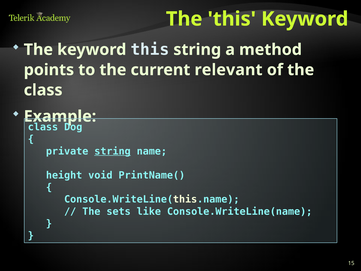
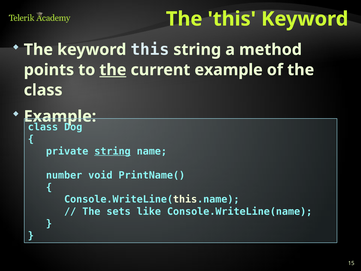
the at (113, 70) underline: none -> present
current relevant: relevant -> example
height: height -> number
